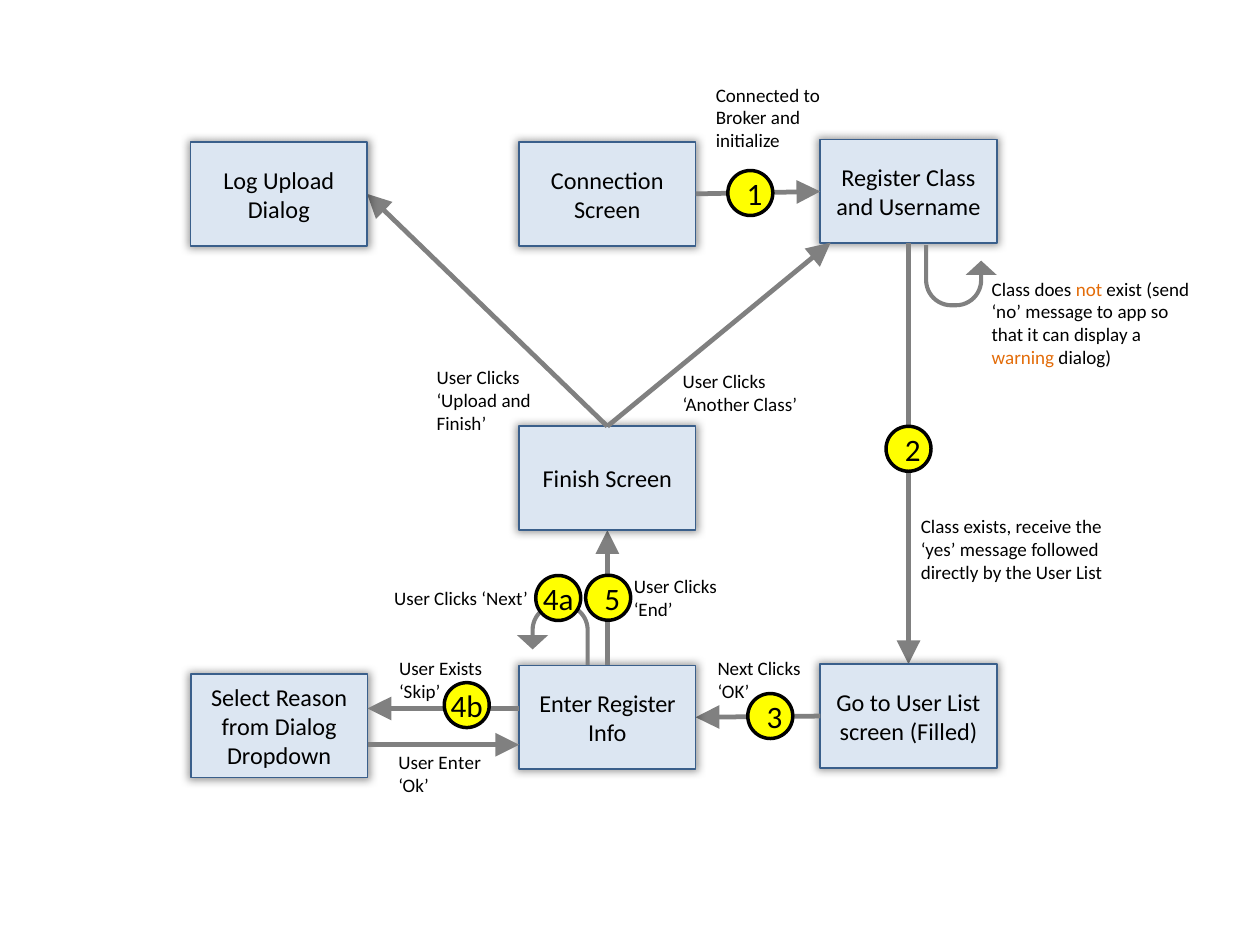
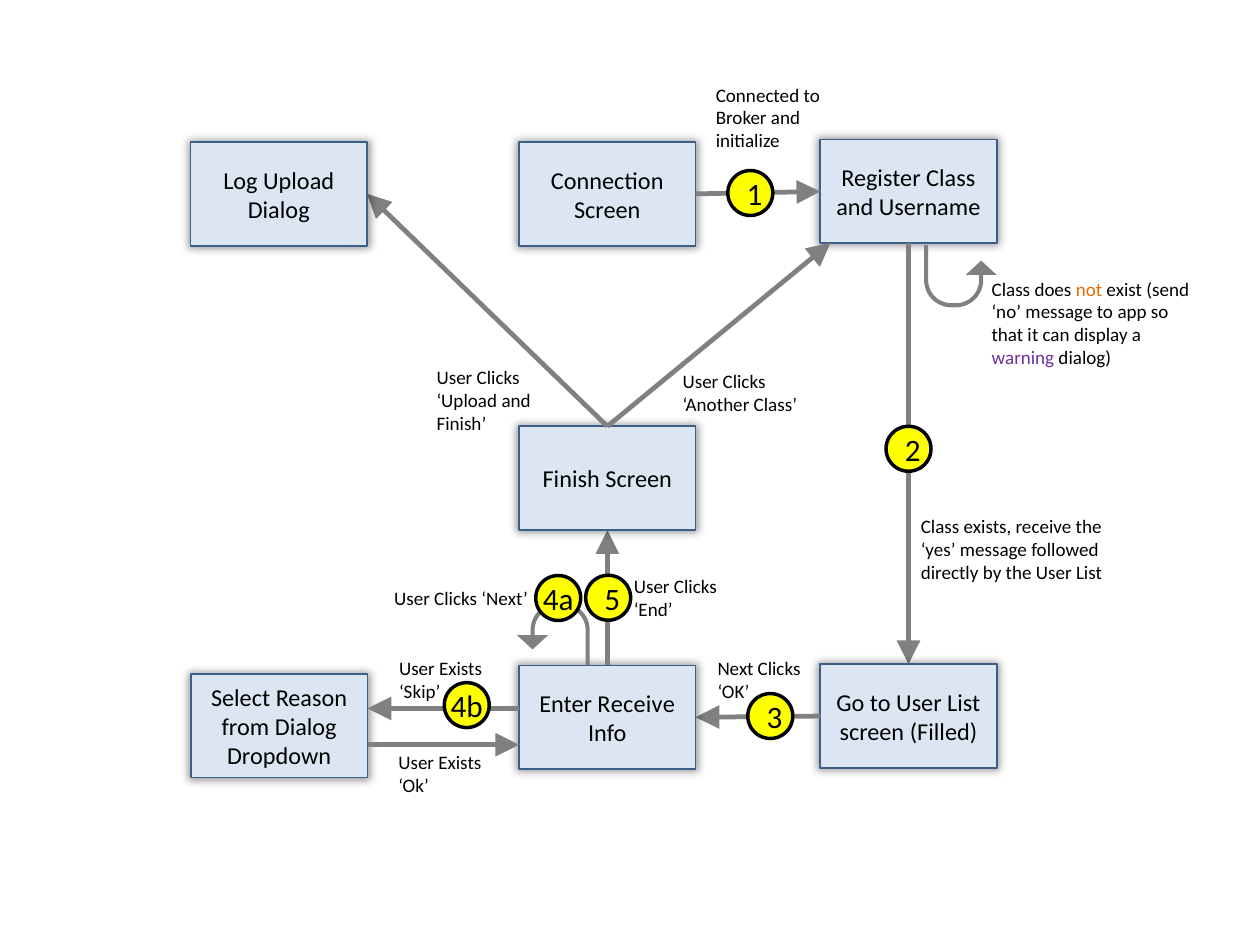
warning colour: orange -> purple
Enter Register: Register -> Receive
Enter at (460, 764): Enter -> Exists
